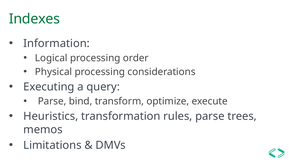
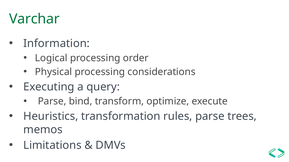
Indexes: Indexes -> Varchar
